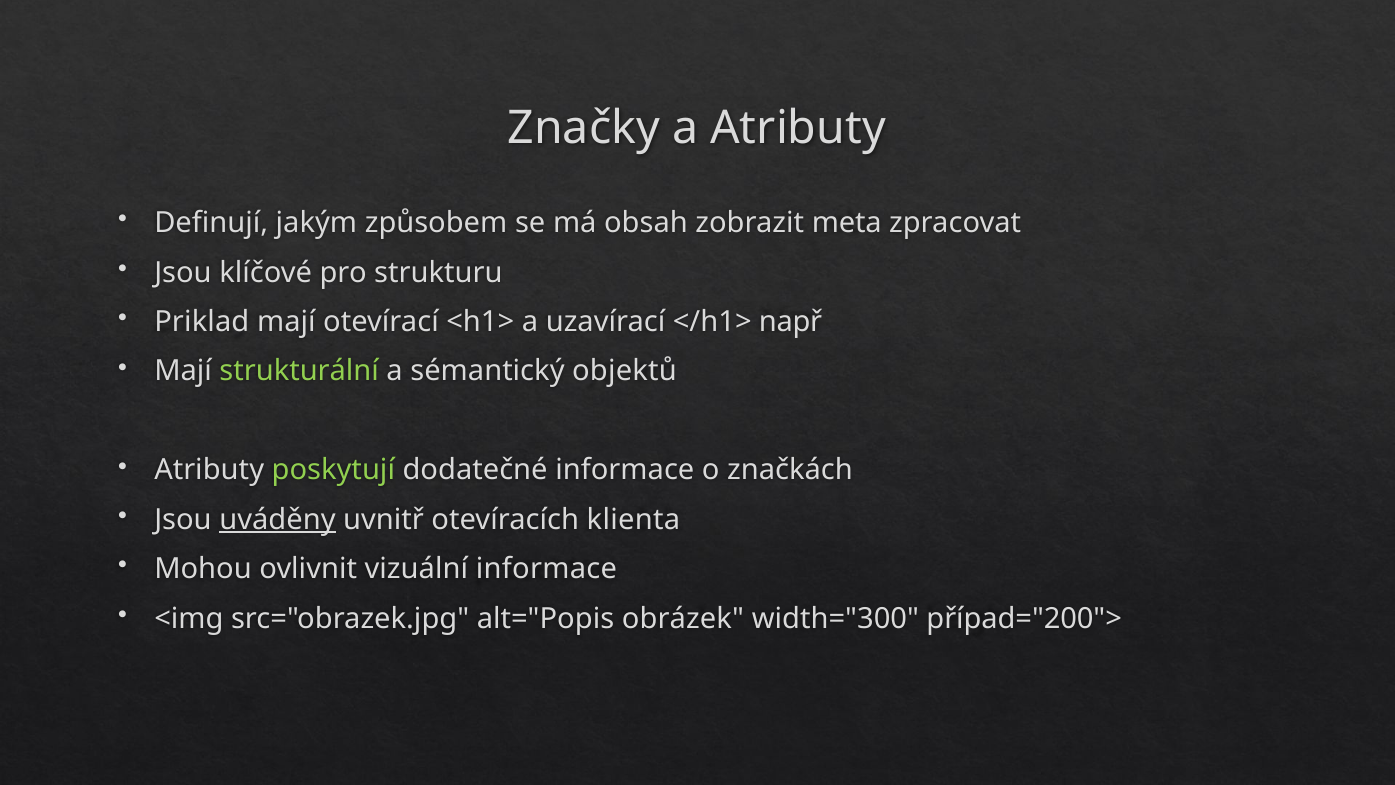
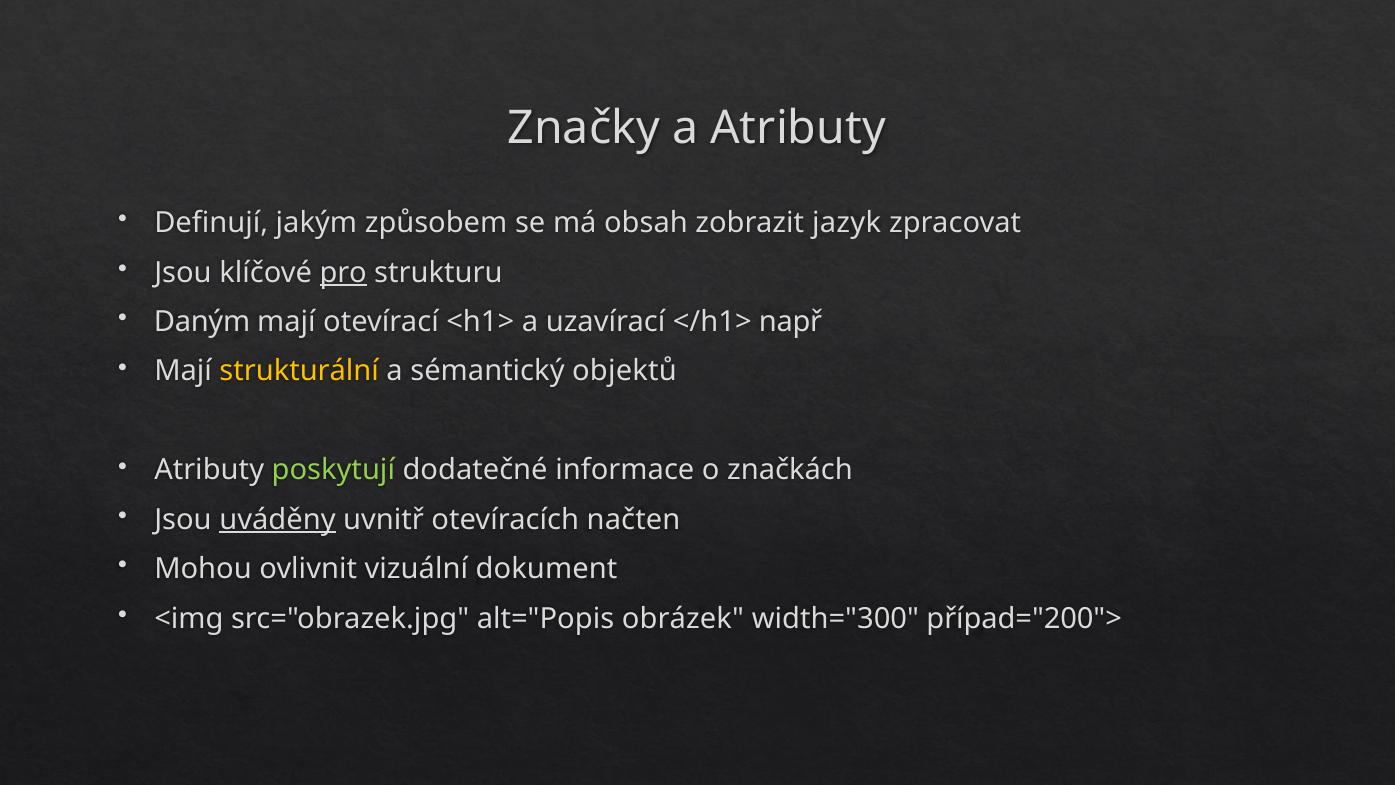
meta: meta -> jazyk
pro underline: none -> present
Priklad: Priklad -> Daným
strukturální colour: light green -> yellow
klienta: klienta -> načten
vizuální informace: informace -> dokument
